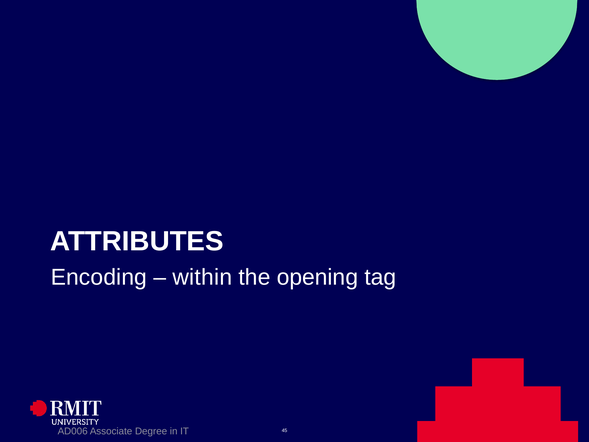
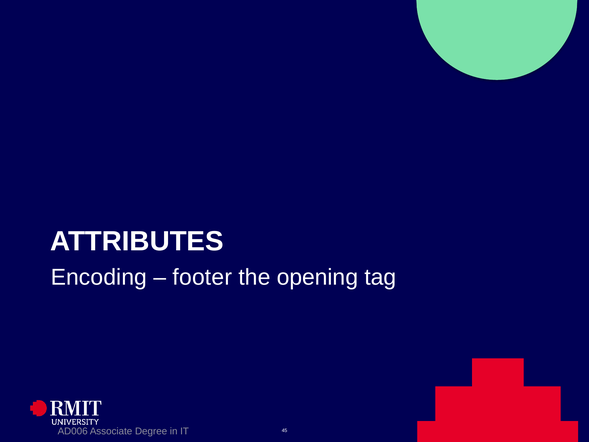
within: within -> footer
